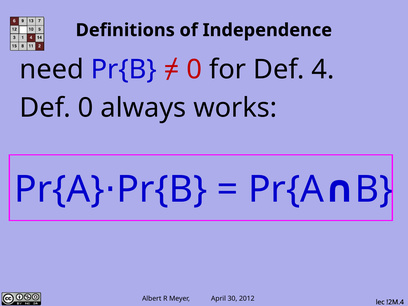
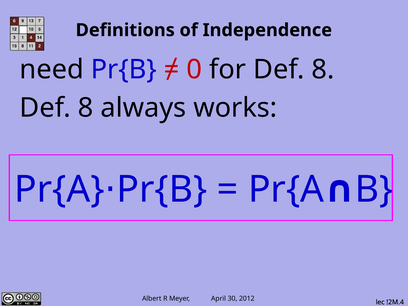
for Def 4: 4 -> 8
0 at (86, 108): 0 -> 8
